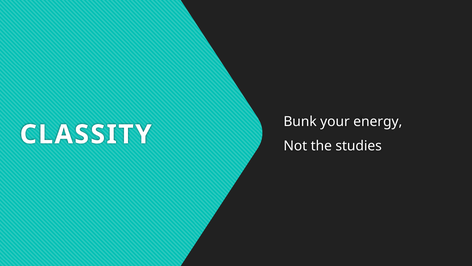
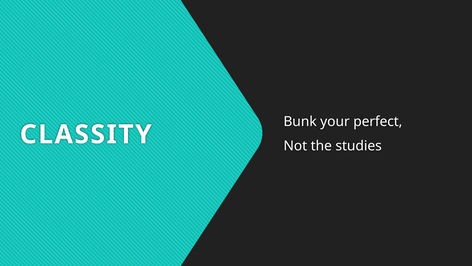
energy: energy -> perfect
